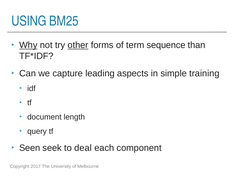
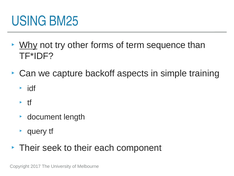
other underline: present -> none
leading: leading -> backoff
Seen at (30, 148): Seen -> Their
to deal: deal -> their
